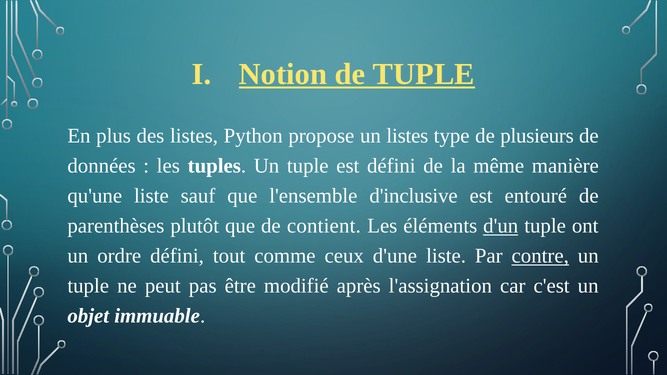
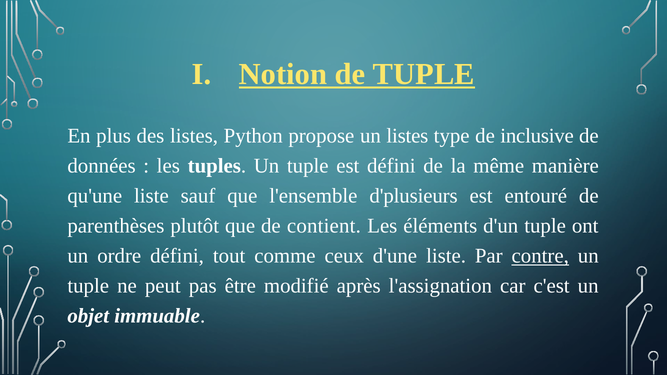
plusieurs: plusieurs -> inclusive
d'inclusive: d'inclusive -> d'plusieurs
d'un underline: present -> none
